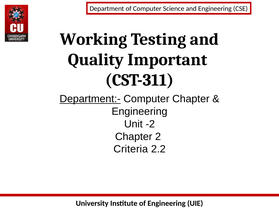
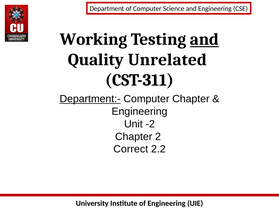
and at (204, 39) underline: none -> present
Important: Important -> Unrelated
Criteria: Criteria -> Correct
